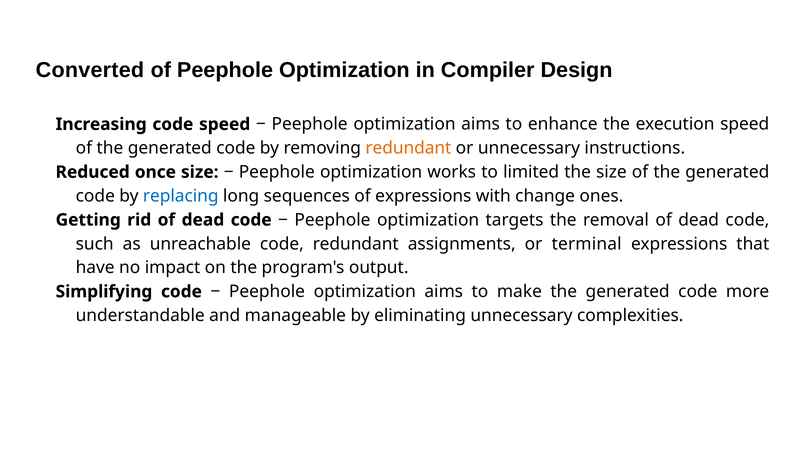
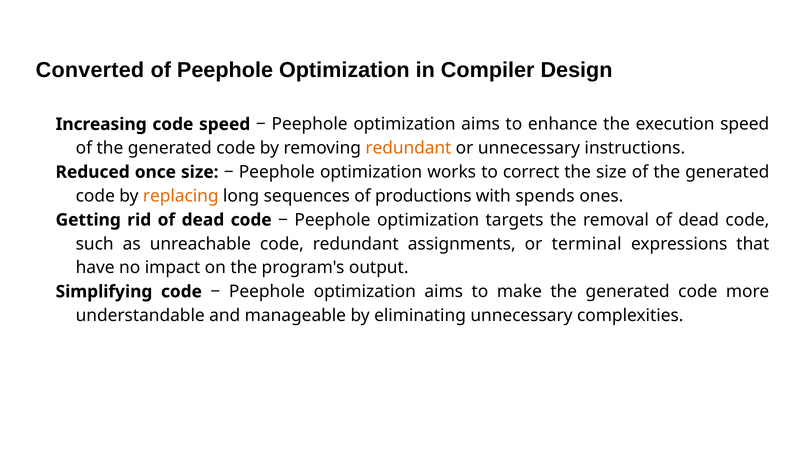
limited: limited -> correct
replacing colour: blue -> orange
of expressions: expressions -> productions
change: change -> spends
